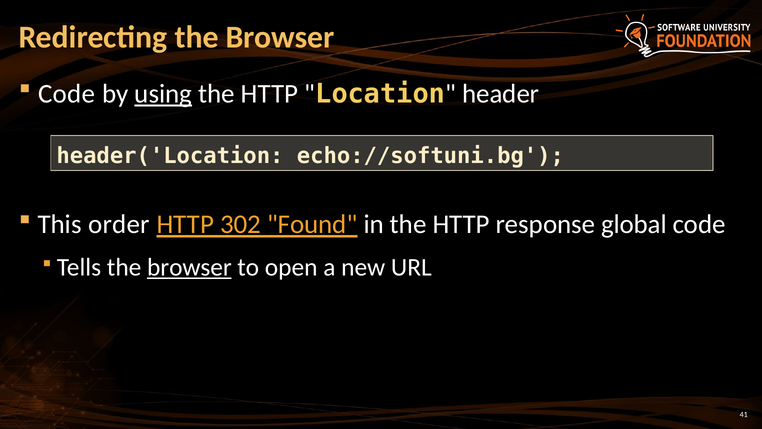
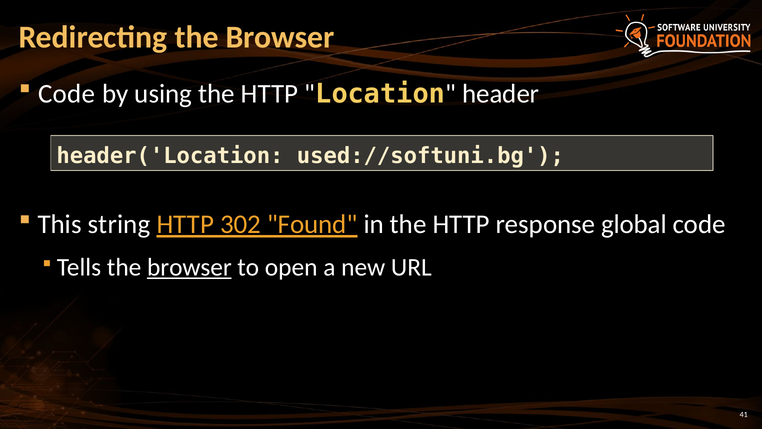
using underline: present -> none
echo://softuni.bg: echo://softuni.bg -> used://softuni.bg
order: order -> string
